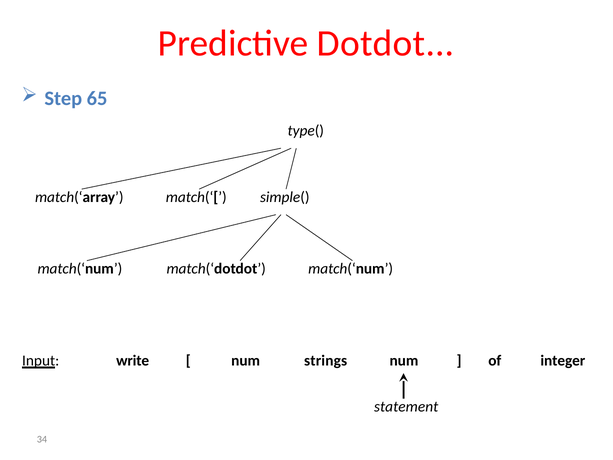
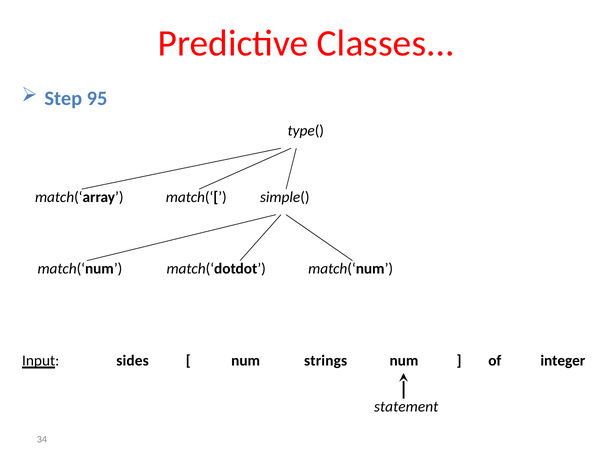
Dotdot: Dotdot -> Classes
65: 65 -> 95
write: write -> sides
